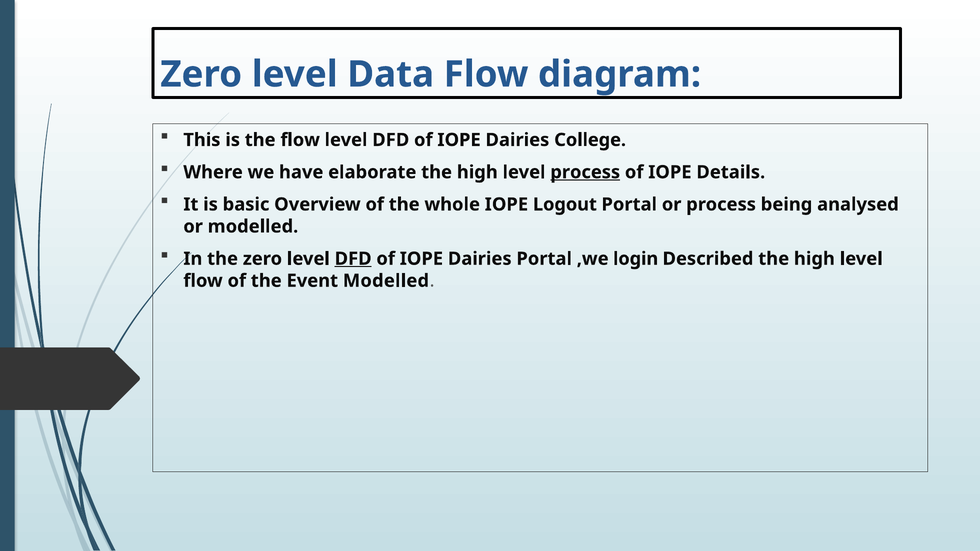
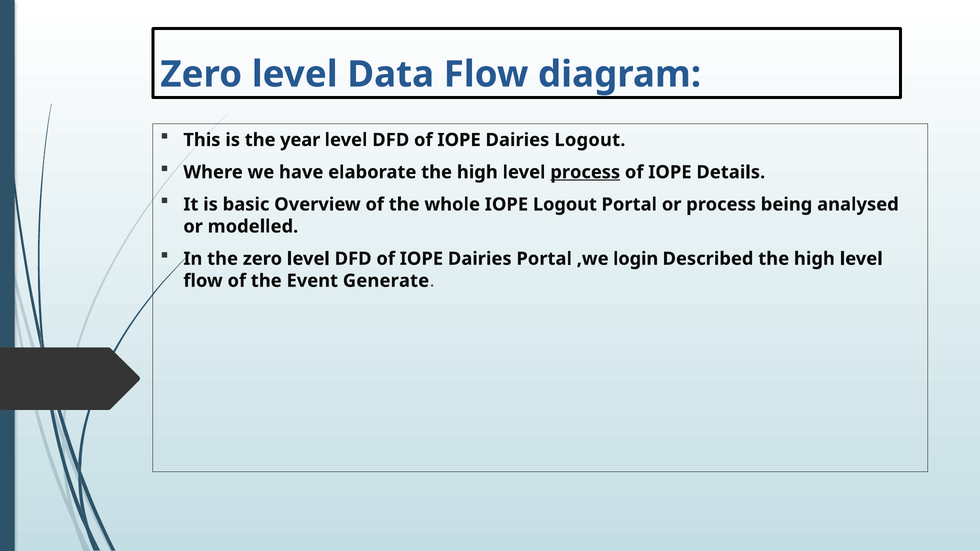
the flow: flow -> year
Dairies College: College -> Logout
DFD at (353, 259) underline: present -> none
Event Modelled: Modelled -> Generate
